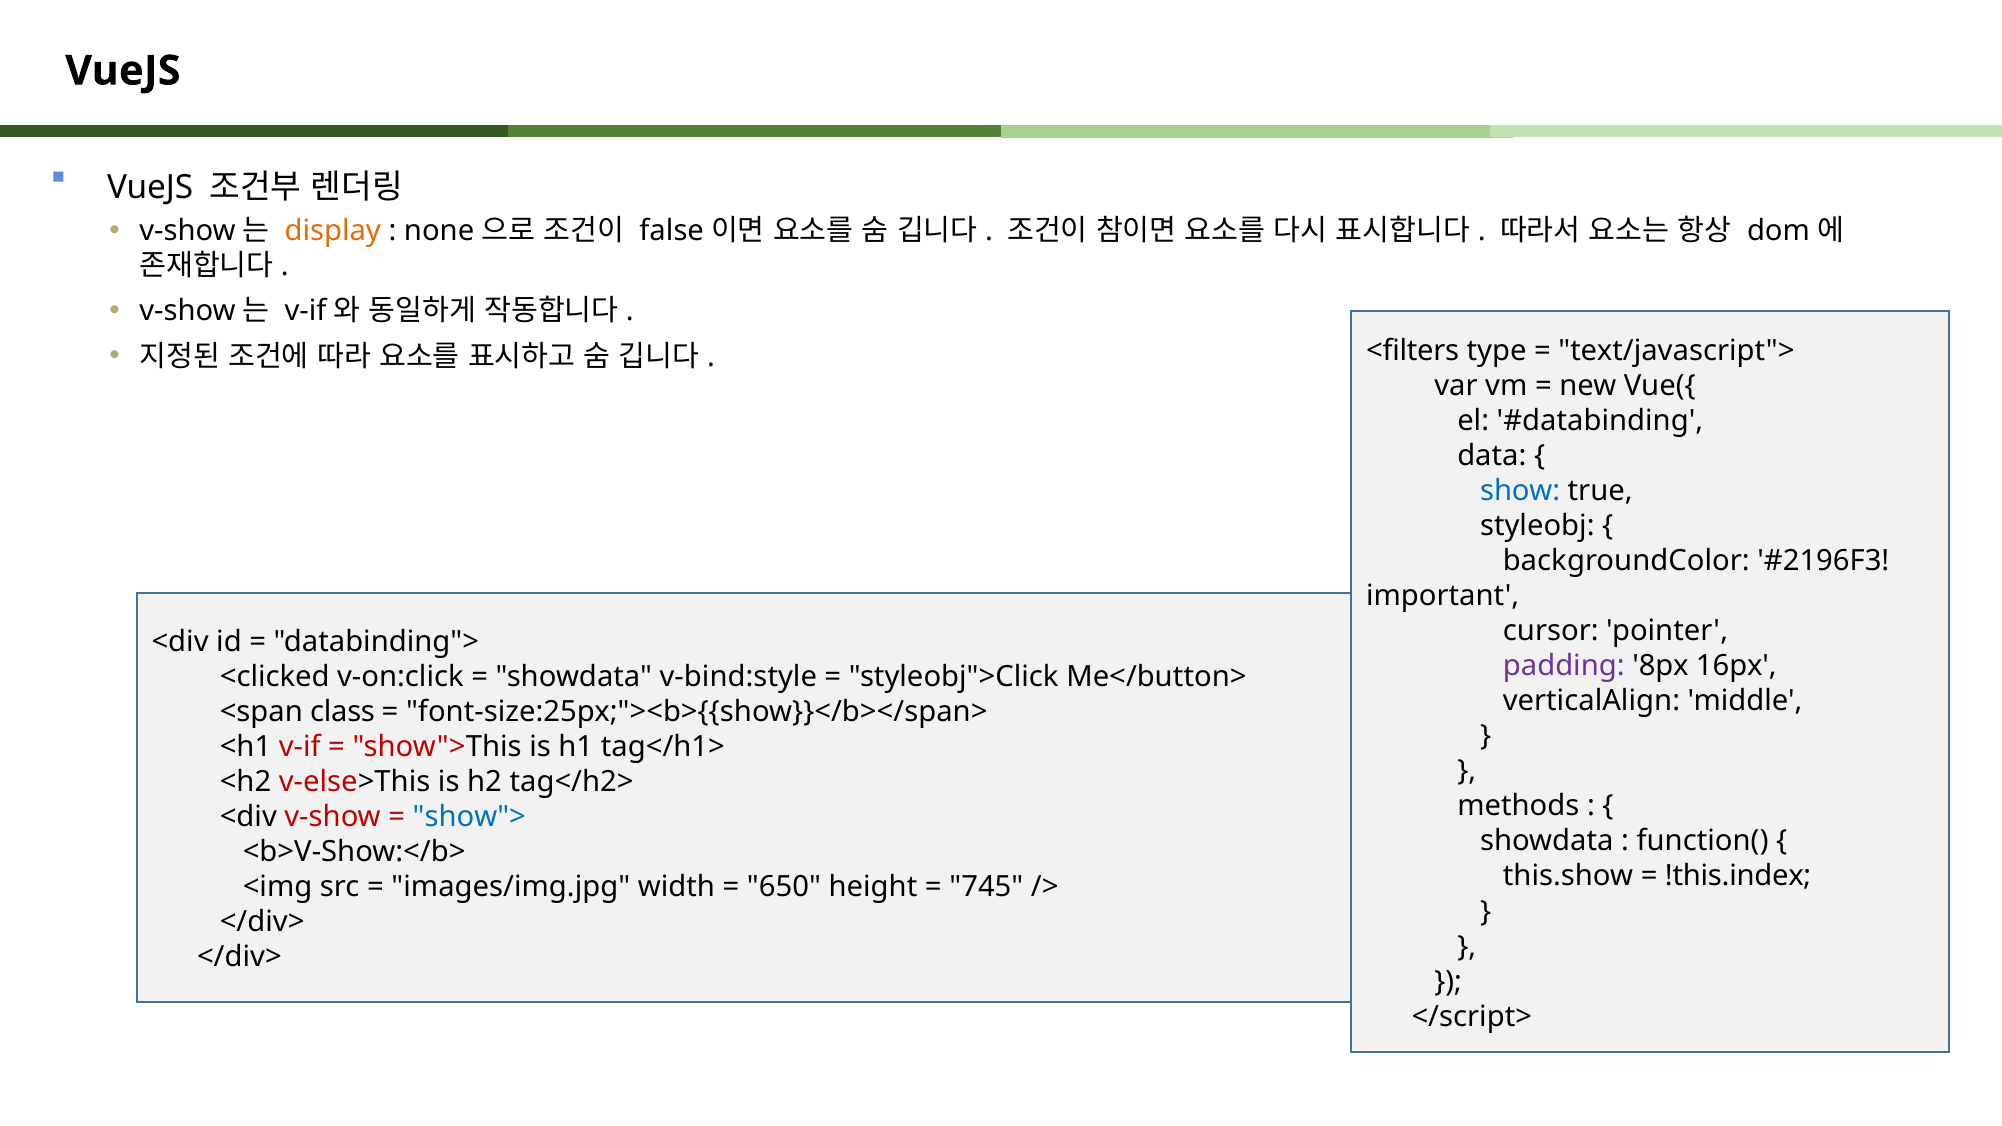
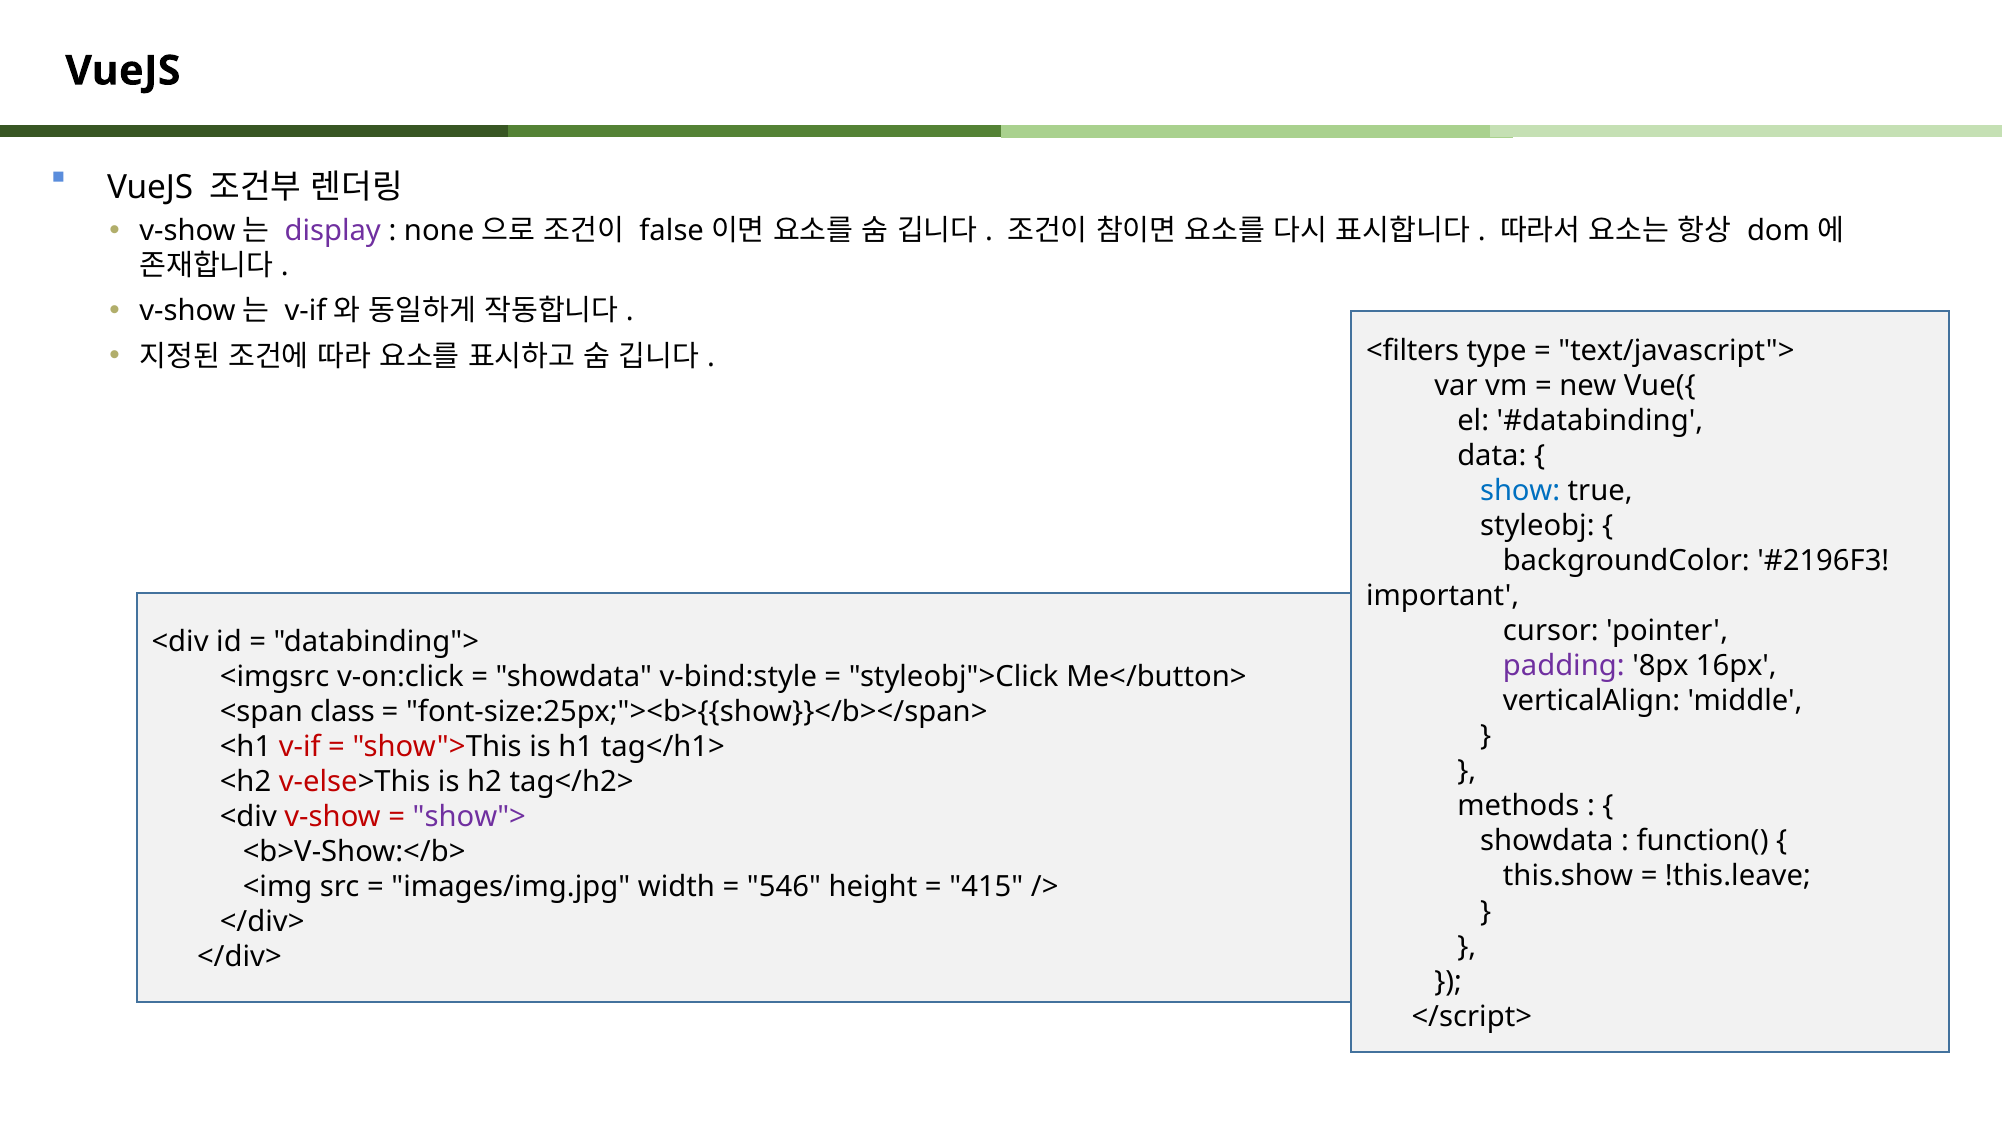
display colour: orange -> purple
<clicked: <clicked -> <imgsrc
show"> colour: blue -> purple
!this.index: !this.index -> !this.leave
650: 650 -> 546
745: 745 -> 415
